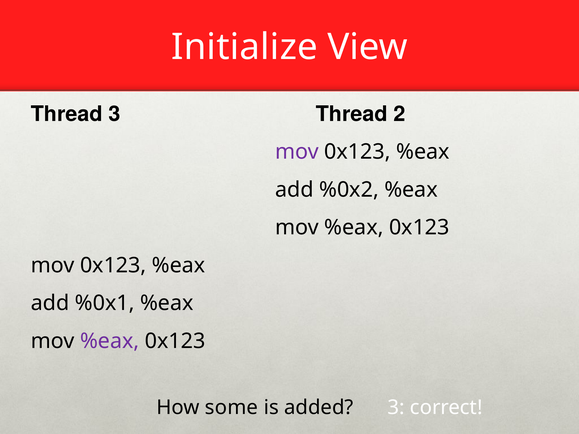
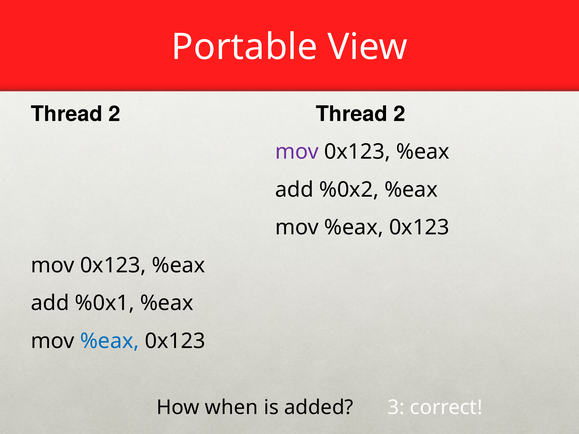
Initialize: Initialize -> Portable
3 at (115, 114): 3 -> 2
%eax at (110, 341) colour: purple -> blue
some: some -> when
